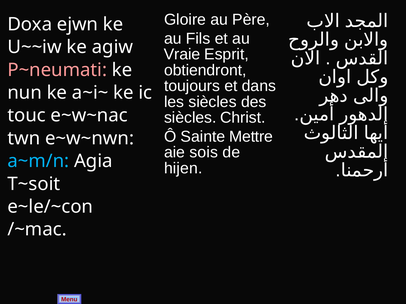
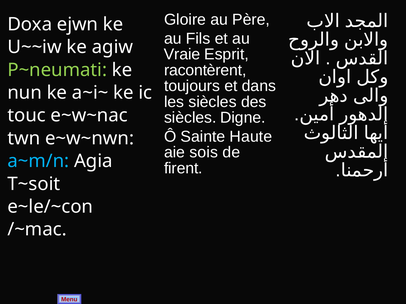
obtiendront: obtiendront -> racontèrent
P~neumati colour: pink -> light green
Christ: Christ -> Digne
Mettre: Mettre -> Haute
hijen: hijen -> firent
